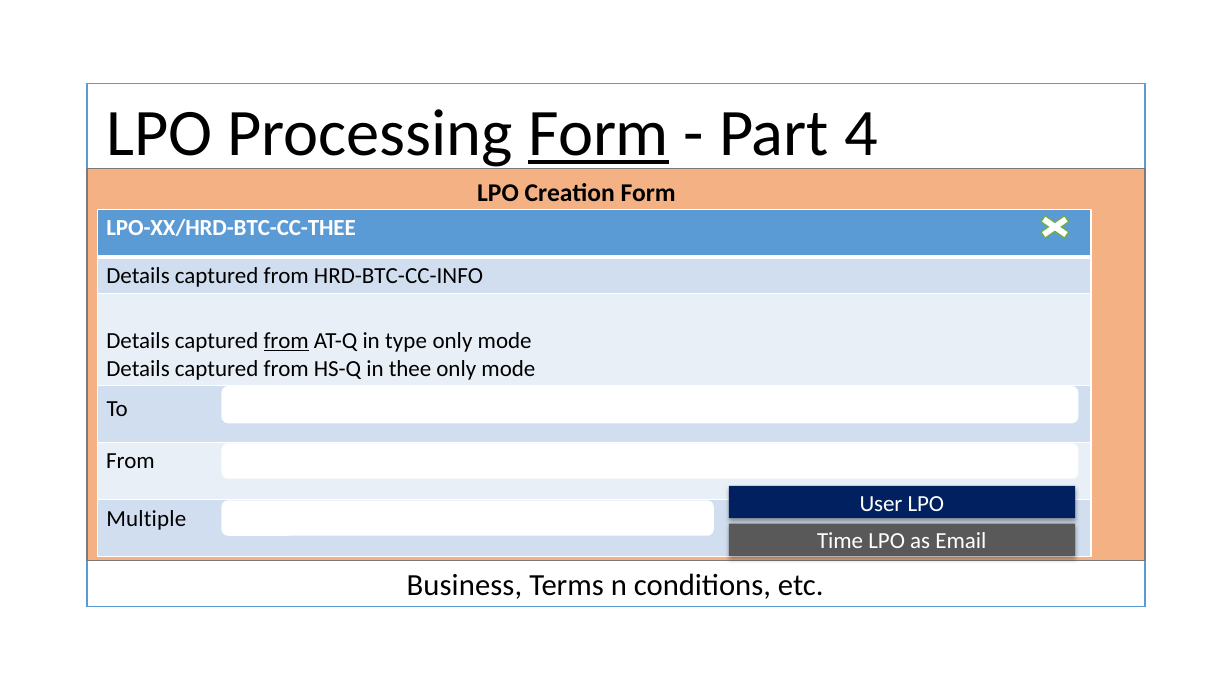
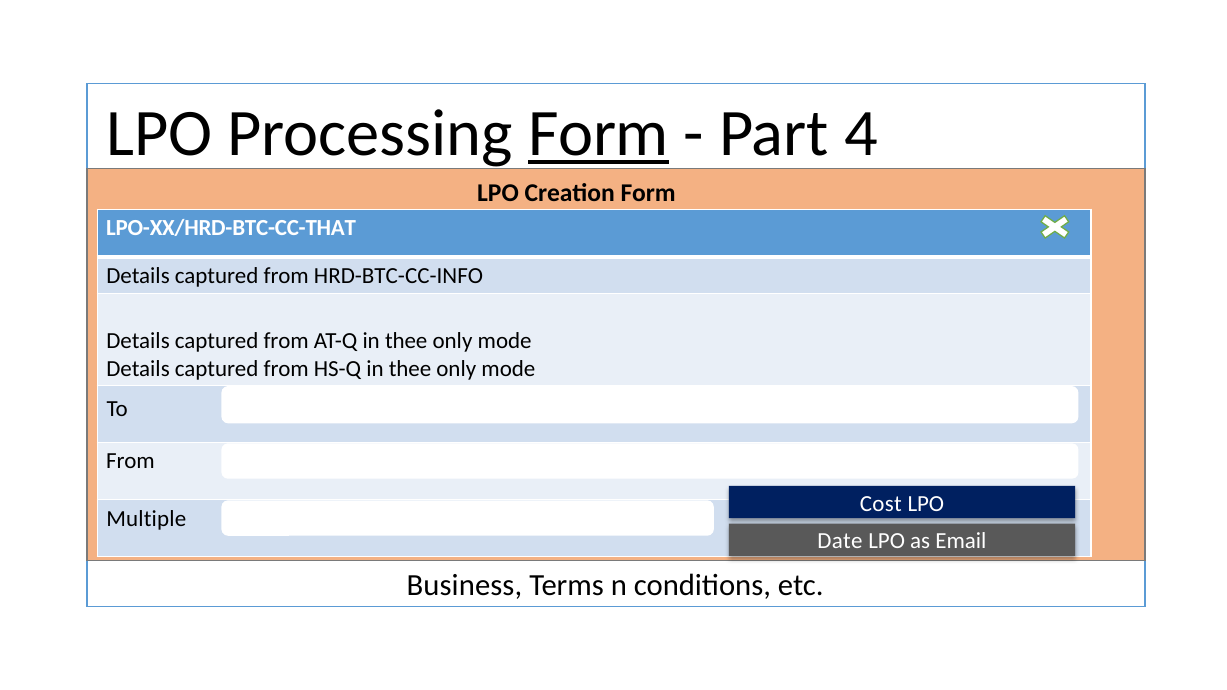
LPO-XX/HRD-BTC-CC-THEE: LPO-XX/HRD-BTC-CC-THEE -> LPO-XX/HRD-BTC-CC-THAT
from at (286, 341) underline: present -> none
AT-Q in type: type -> thee
User: User -> Cost
Time: Time -> Date
